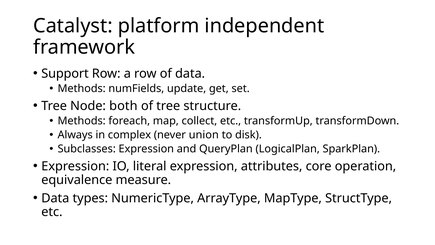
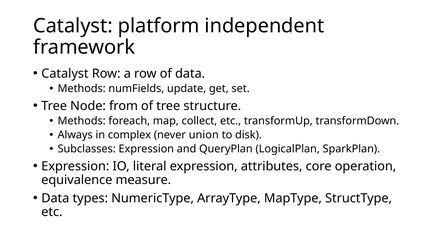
Support at (65, 74): Support -> Catalyst
both: both -> from
